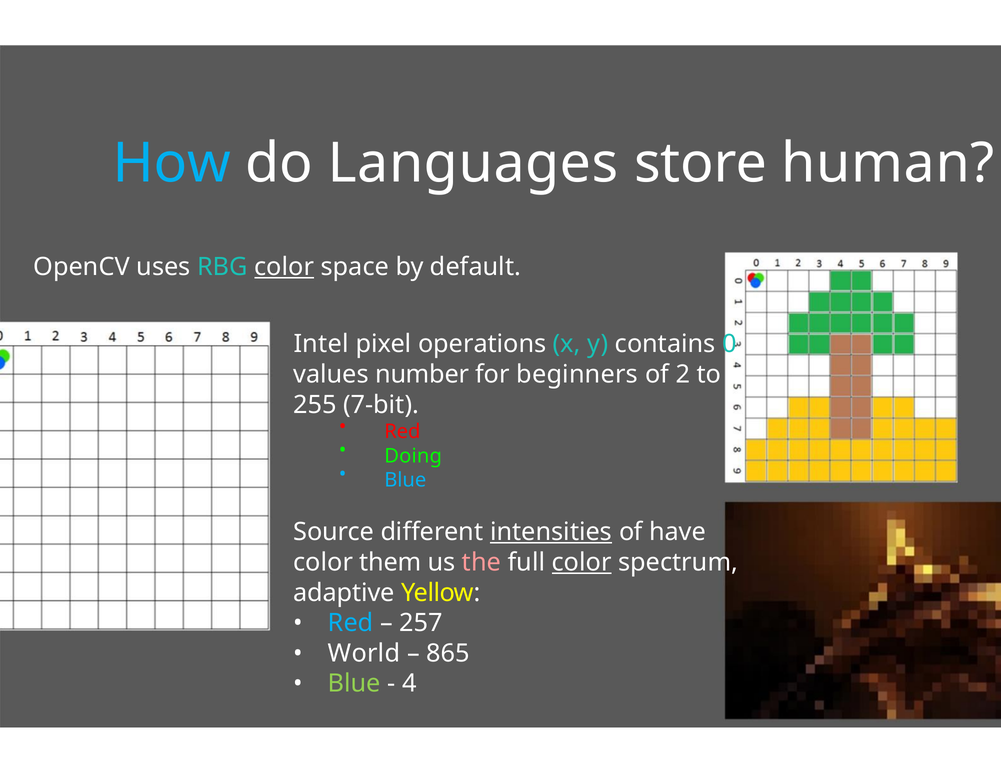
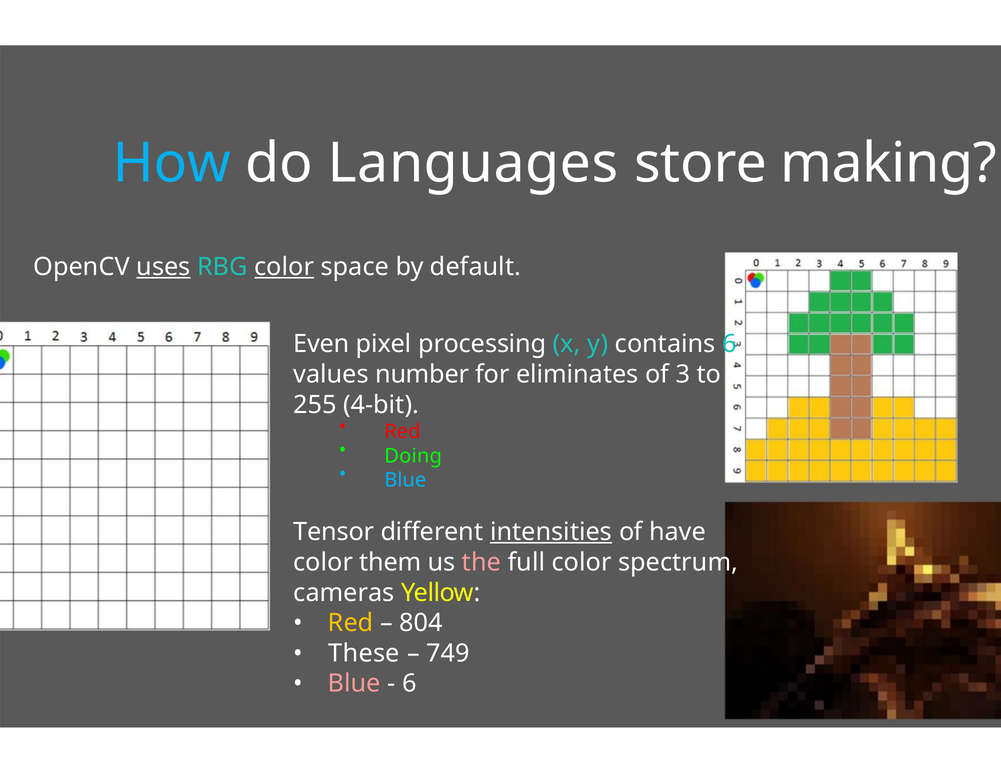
human: human -> making
uses underline: none -> present
Intel: Intel -> Even
operations: operations -> processing
contains 0: 0 -> 6
beginners: beginners -> eliminates
2: 2 -> 3
7-bit: 7-bit -> 4-bit
Source: Source -> Tensor
color at (582, 563) underline: present -> none
adaptive: adaptive -> cameras
Red at (351, 623) colour: light blue -> yellow
257: 257 -> 804
World: World -> These
865: 865 -> 749
Blue at (354, 684) colour: light green -> pink
4 at (409, 684): 4 -> 6
